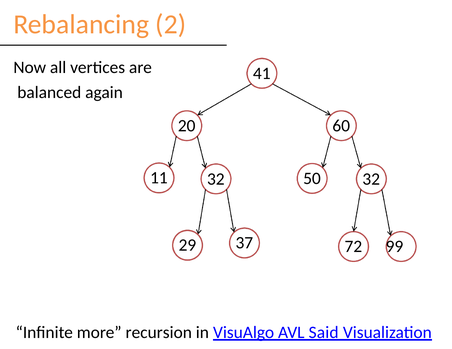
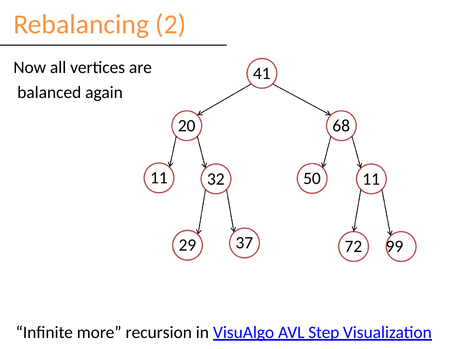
60: 60 -> 68
11 32: 32 -> 11
Said: Said -> Step
